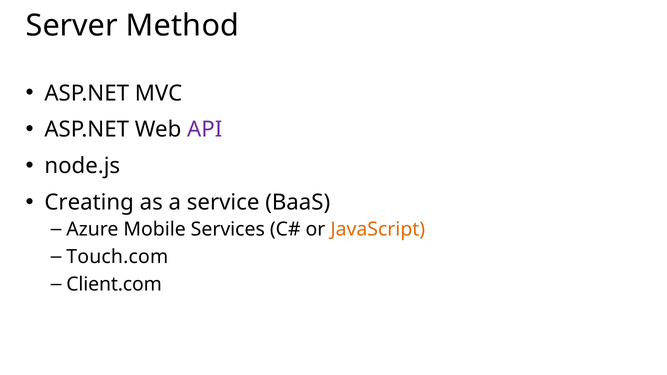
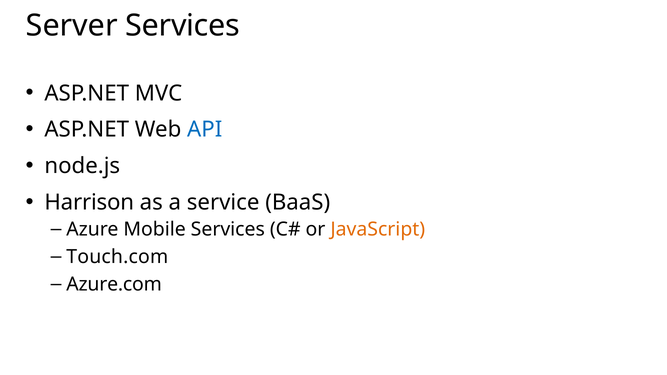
Server Method: Method -> Services
API colour: purple -> blue
Creating: Creating -> Harrison
Client.com: Client.com -> Azure.com
